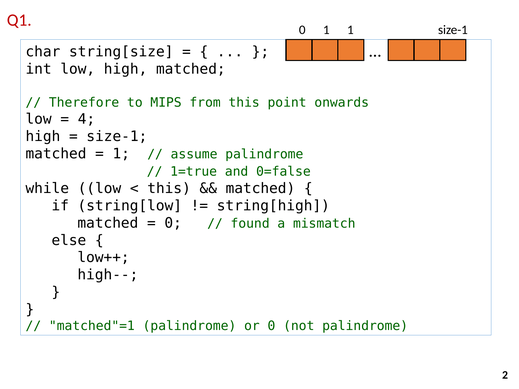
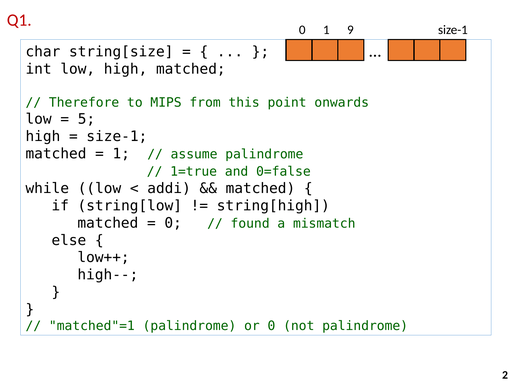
1 1: 1 -> 9
4: 4 -> 5
this at (169, 188): this -> addi
